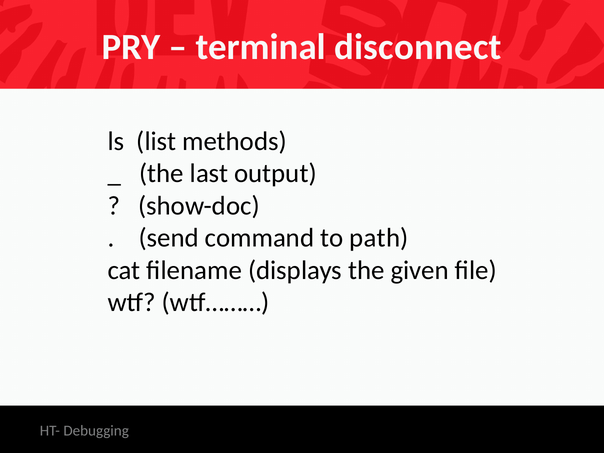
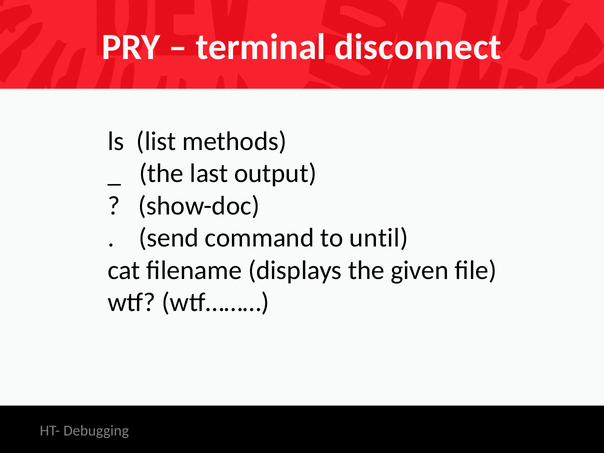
path: path -> until
